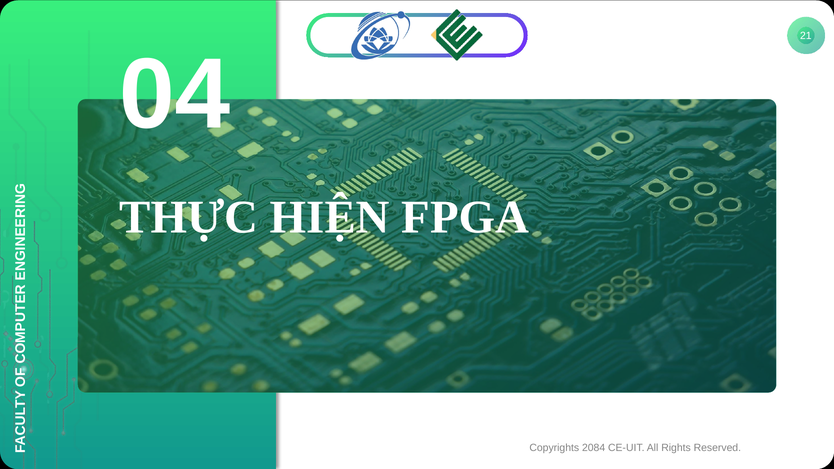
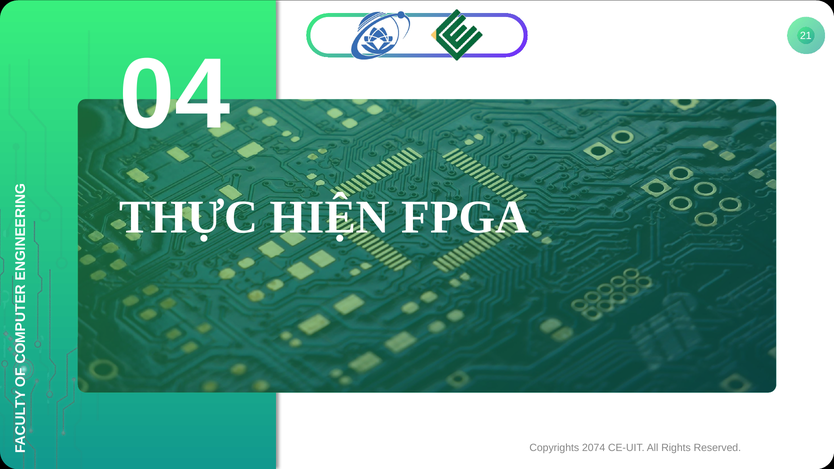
2084: 2084 -> 2074
